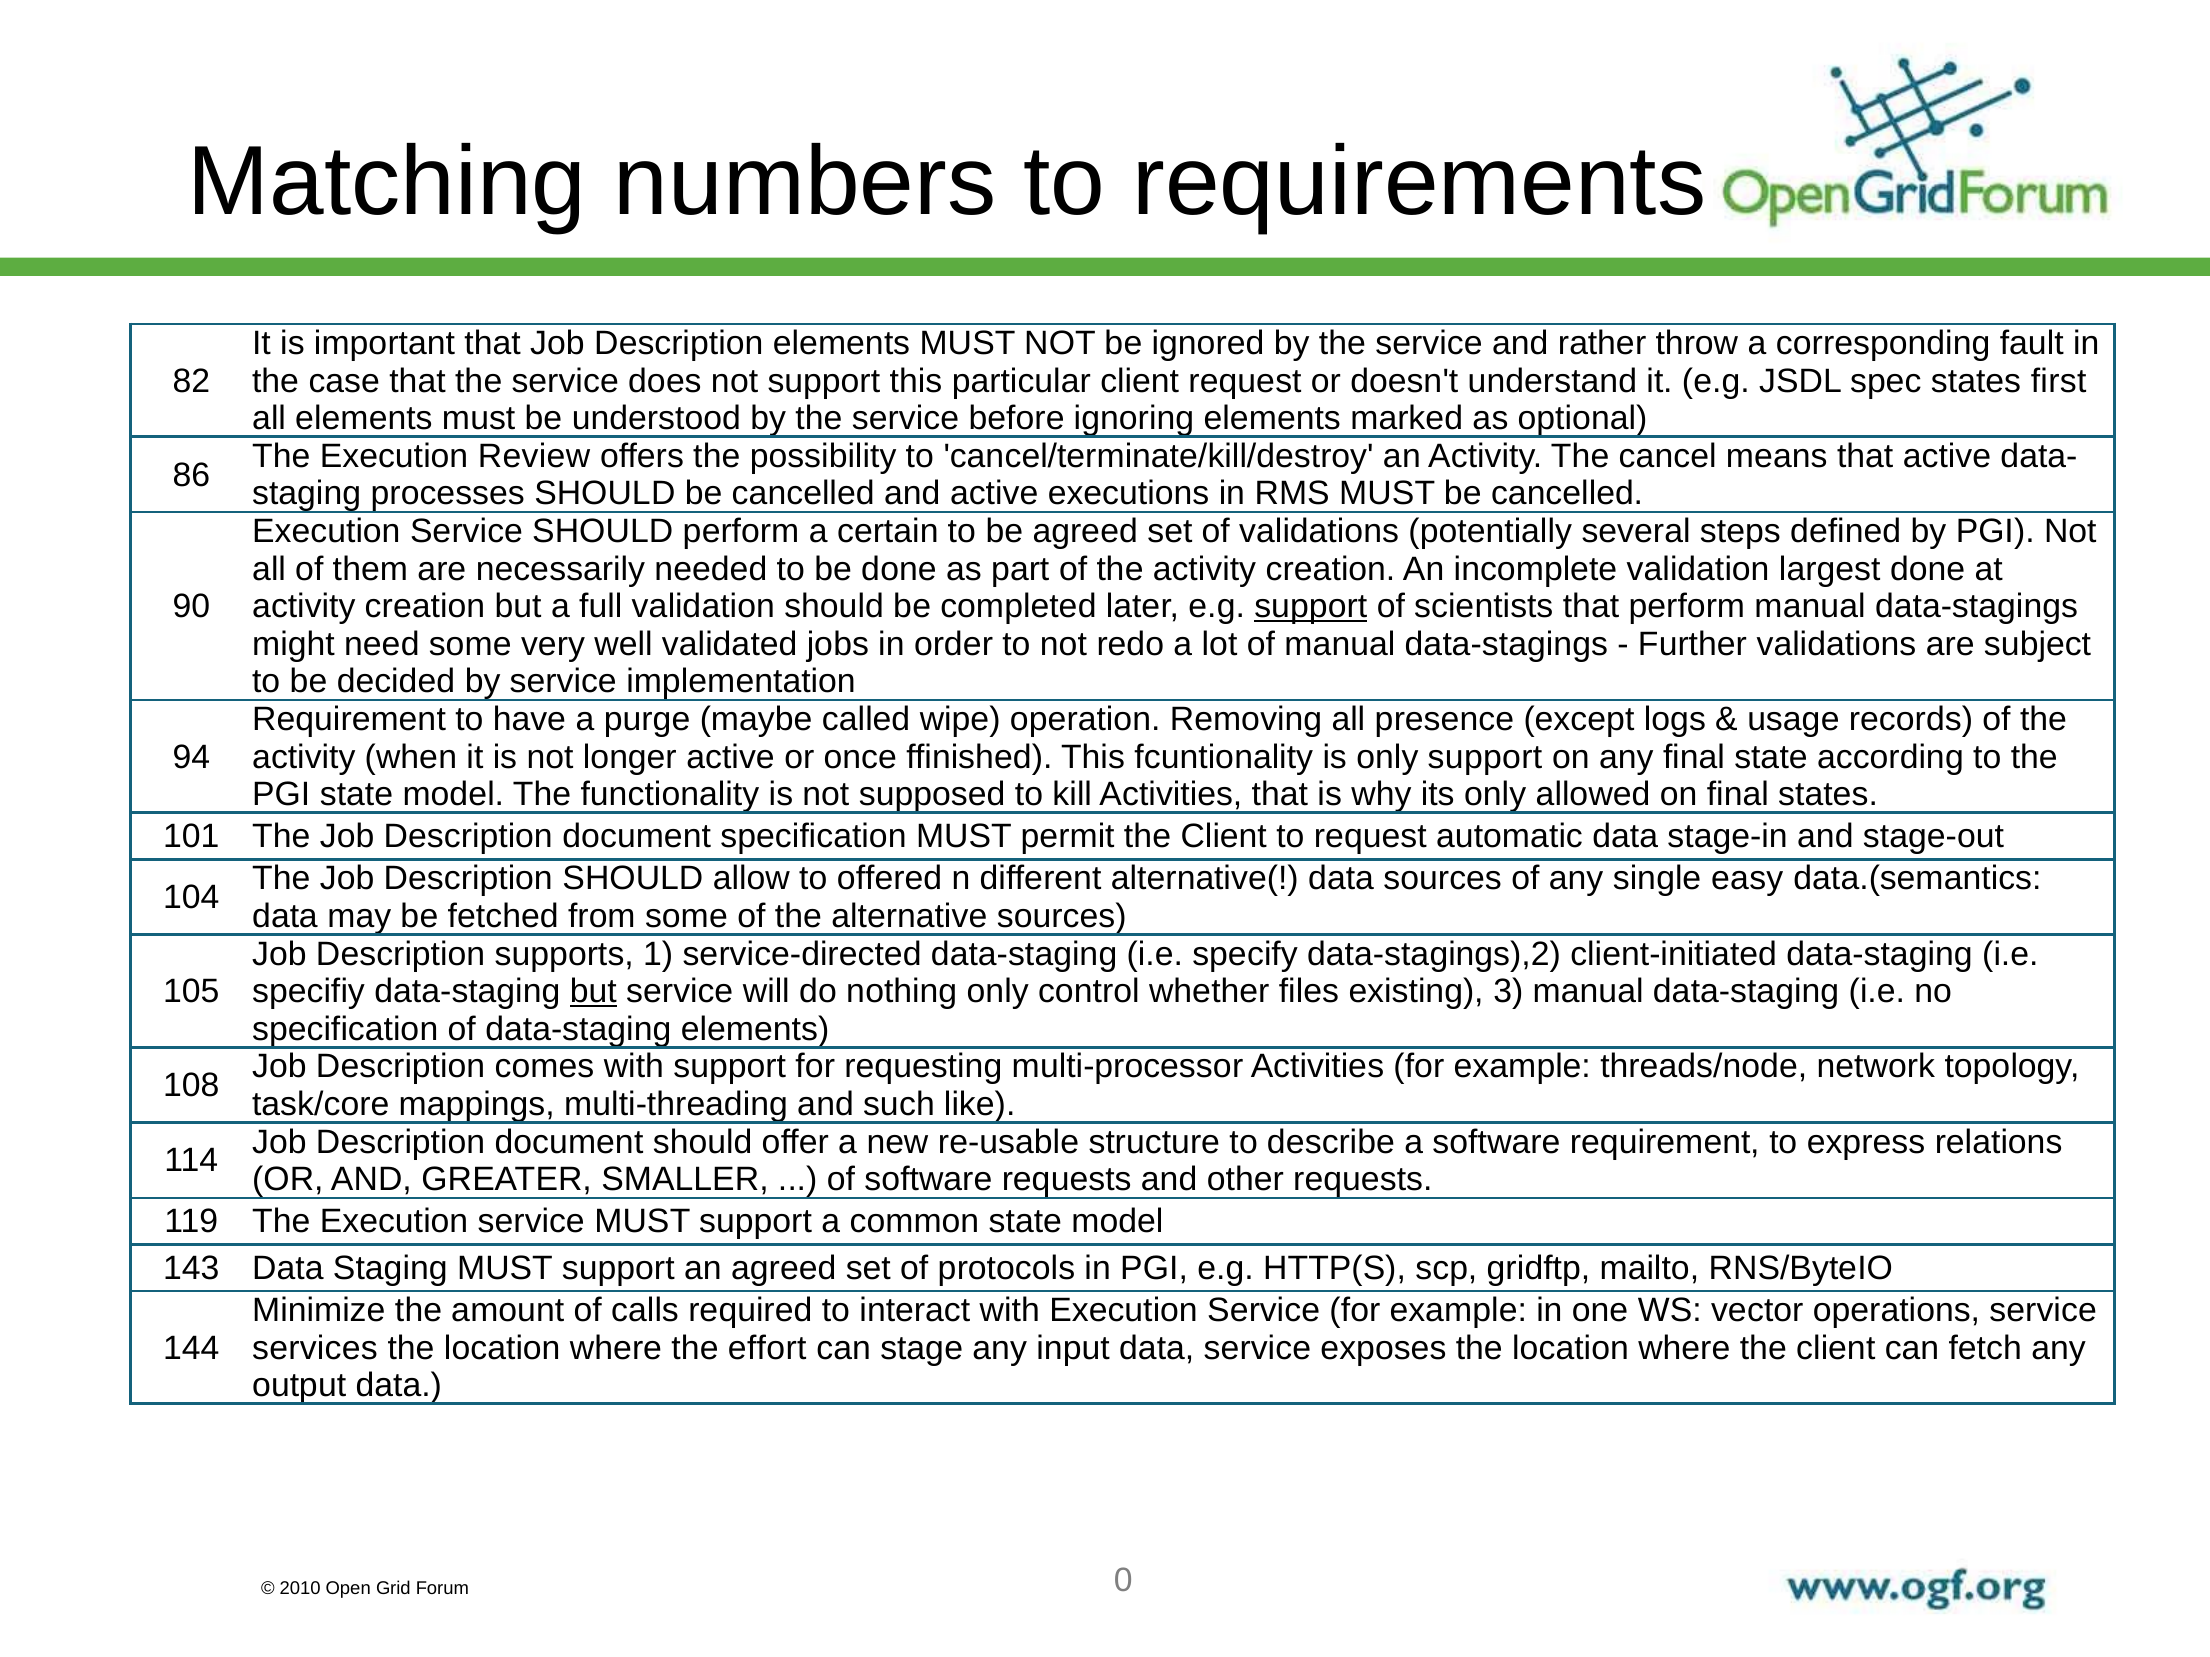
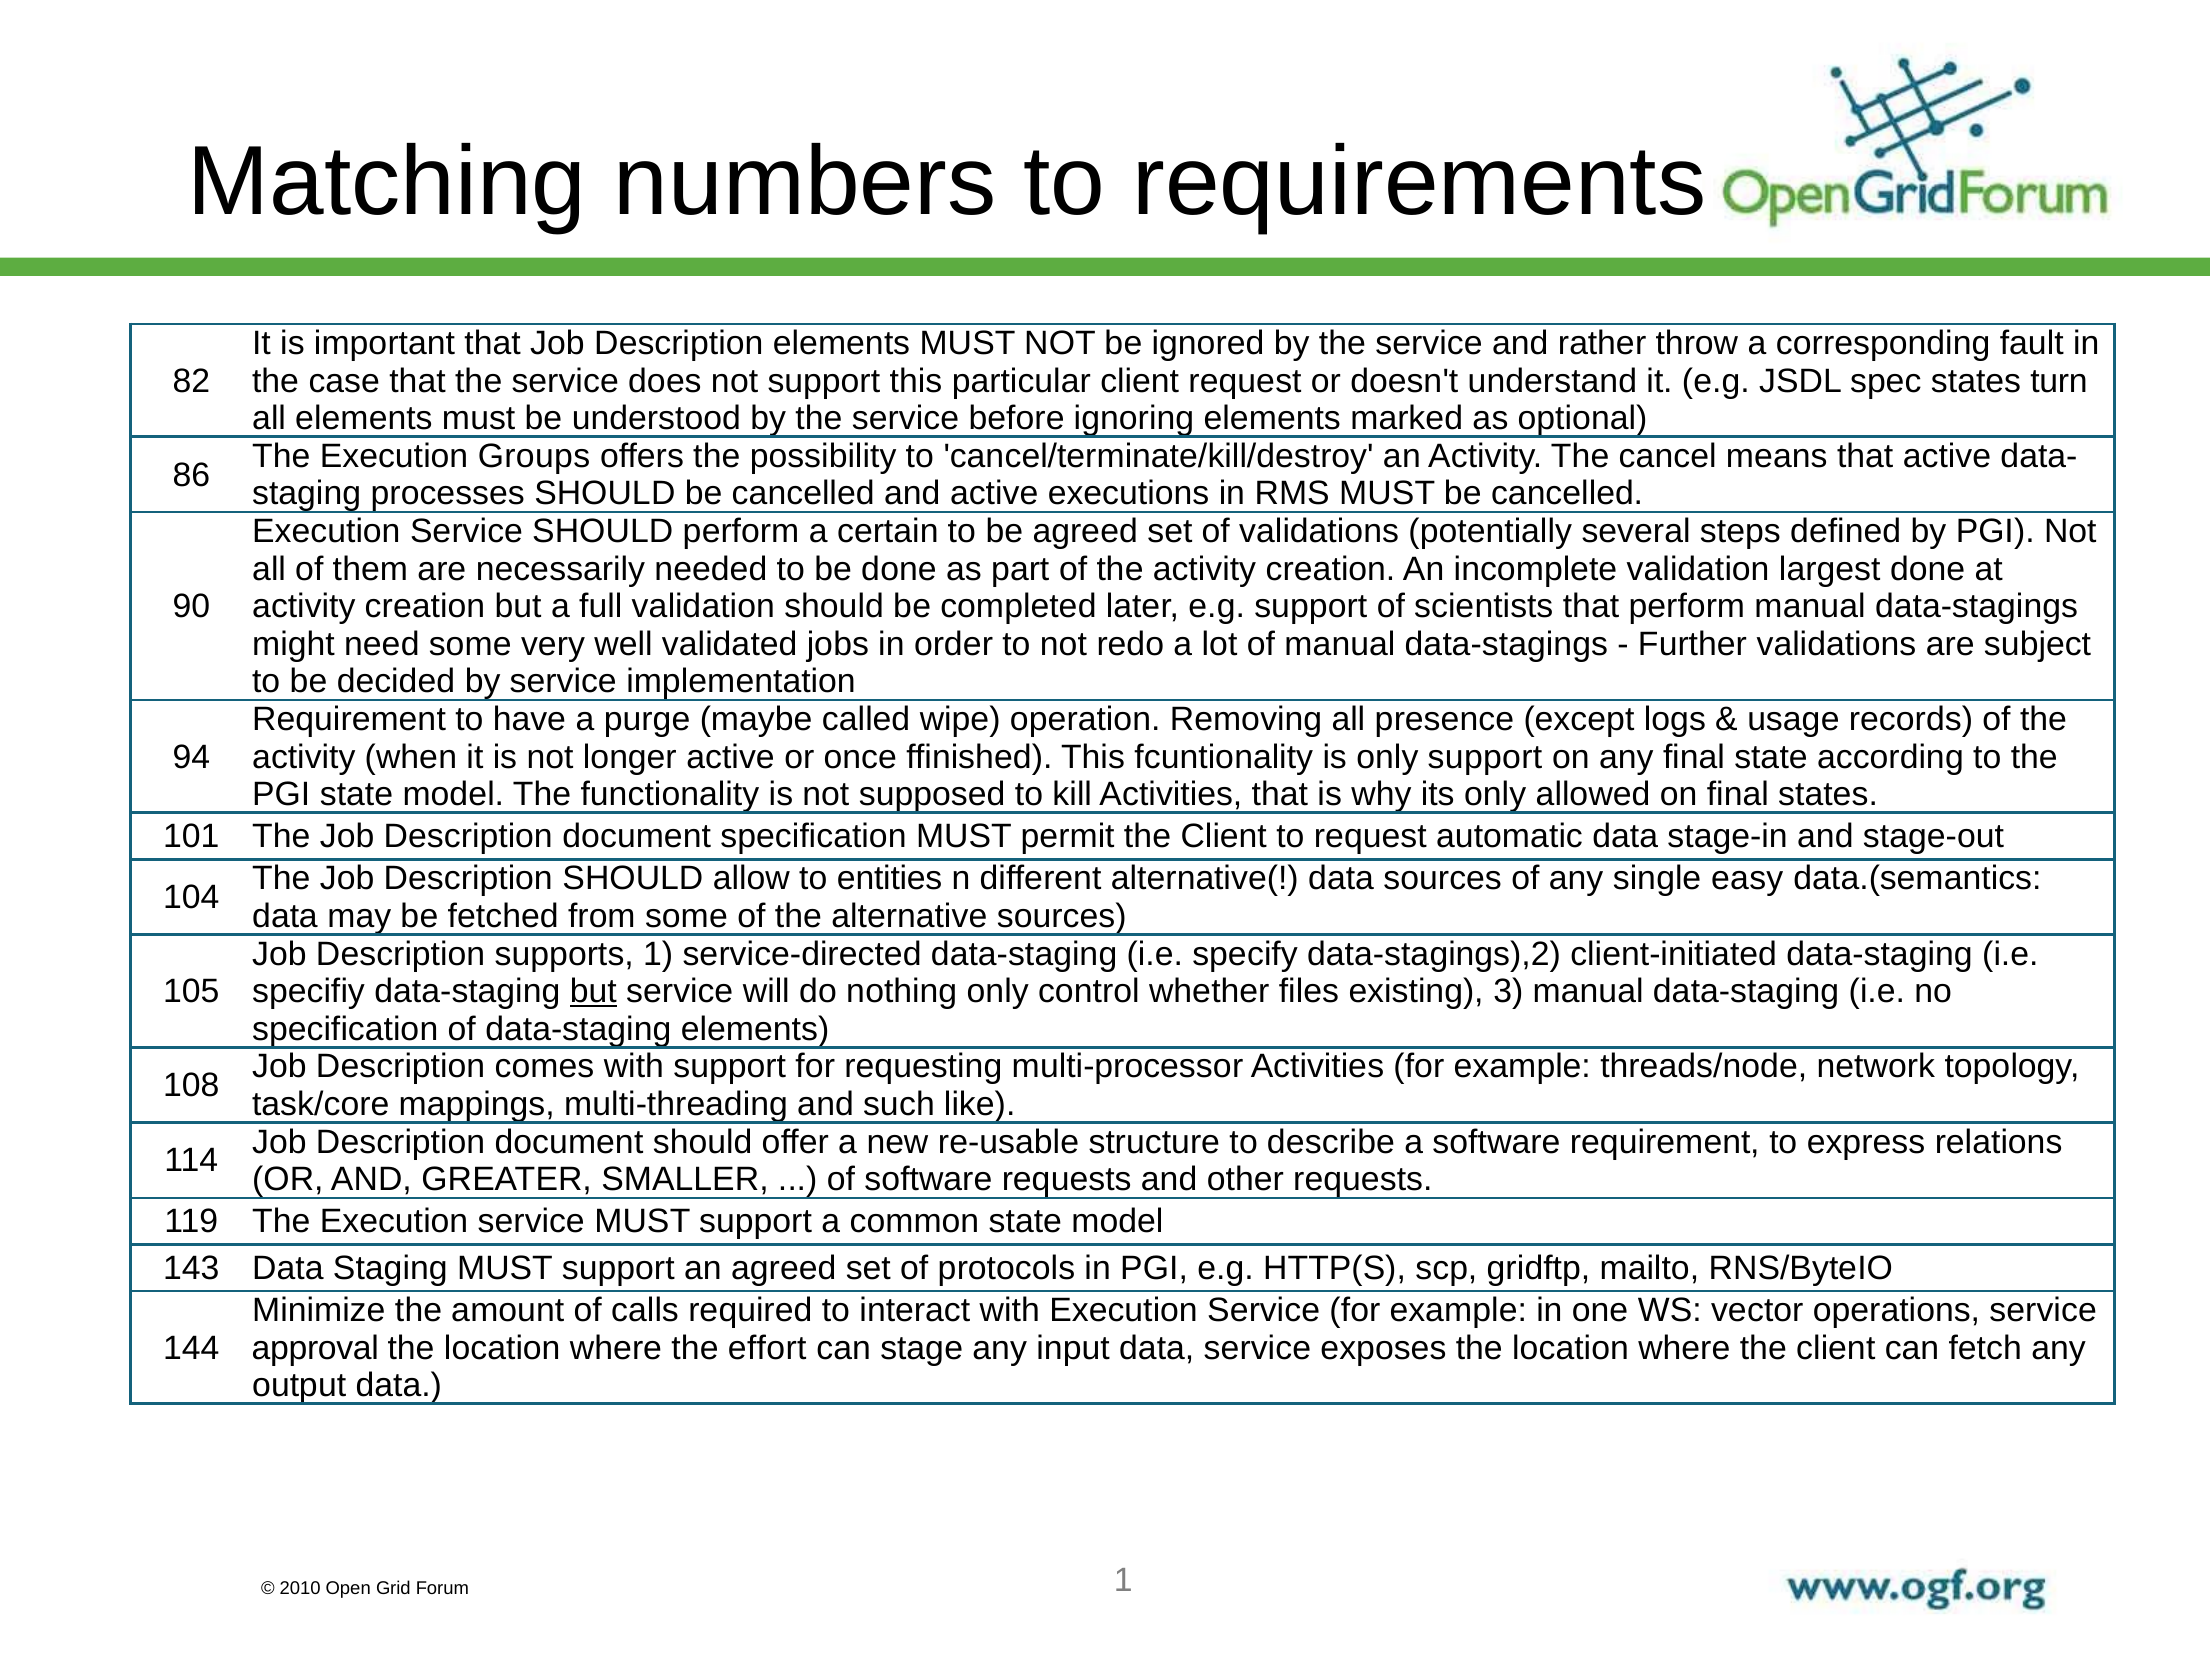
first: first -> turn
Review: Review -> Groups
support at (1311, 607) underline: present -> none
offered: offered -> entities
services: services -> approval
0 at (1123, 1581): 0 -> 1
